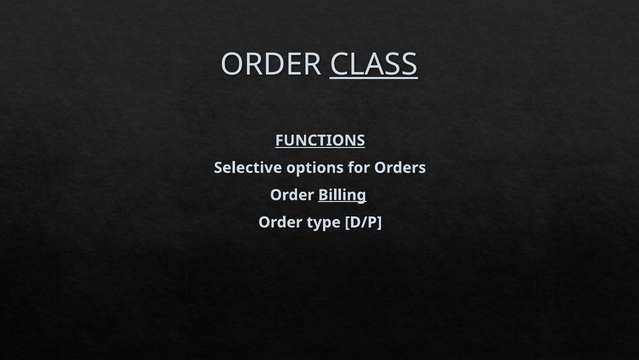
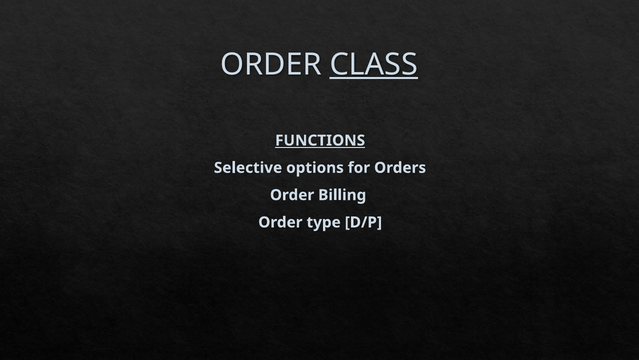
Billing underline: present -> none
